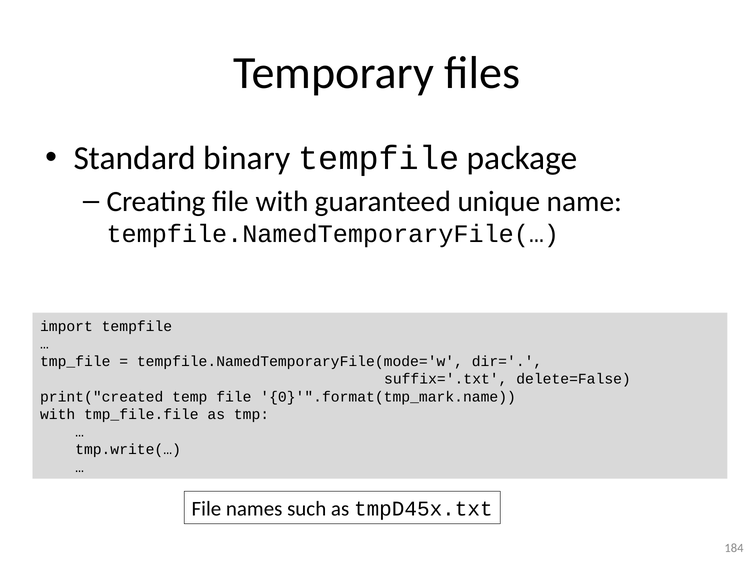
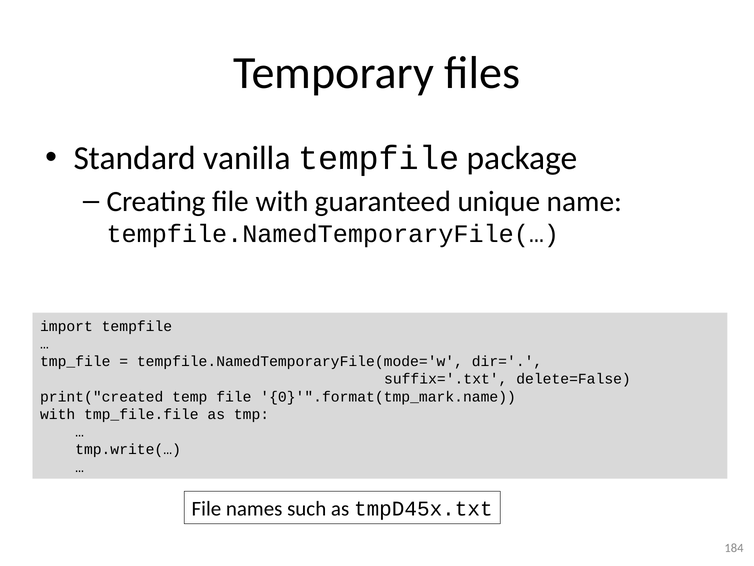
binary: binary -> vanilla
